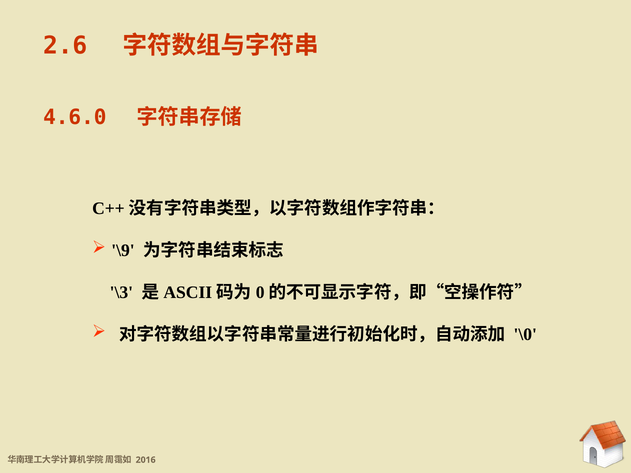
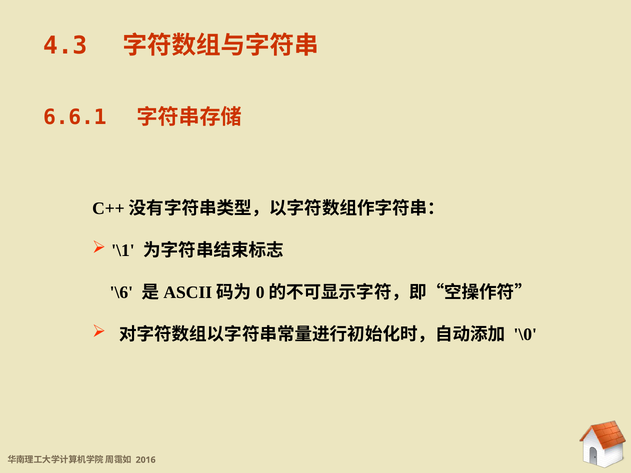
2.6: 2.6 -> 4.3
4.6.0: 4.6.0 -> 6.6.1
\9: \9 -> \1
\3: \3 -> \6
